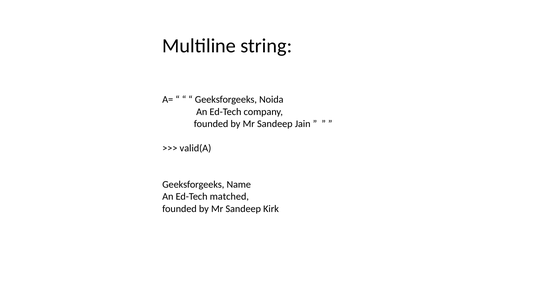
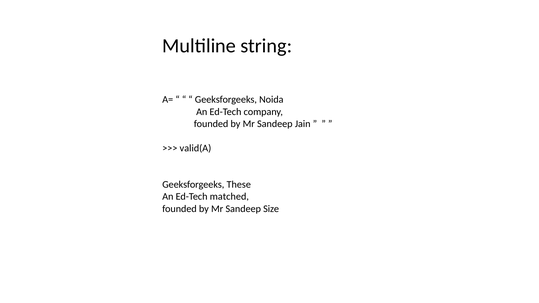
Name: Name -> These
Kirk: Kirk -> Size
